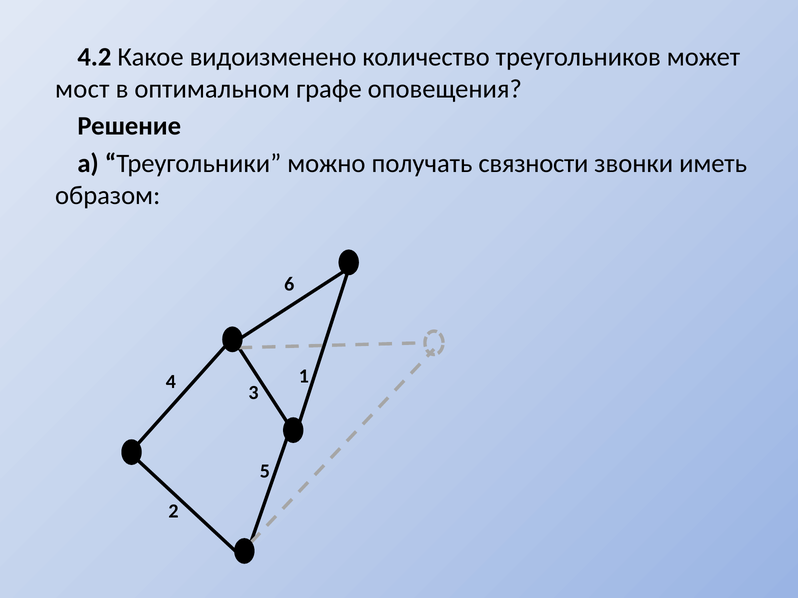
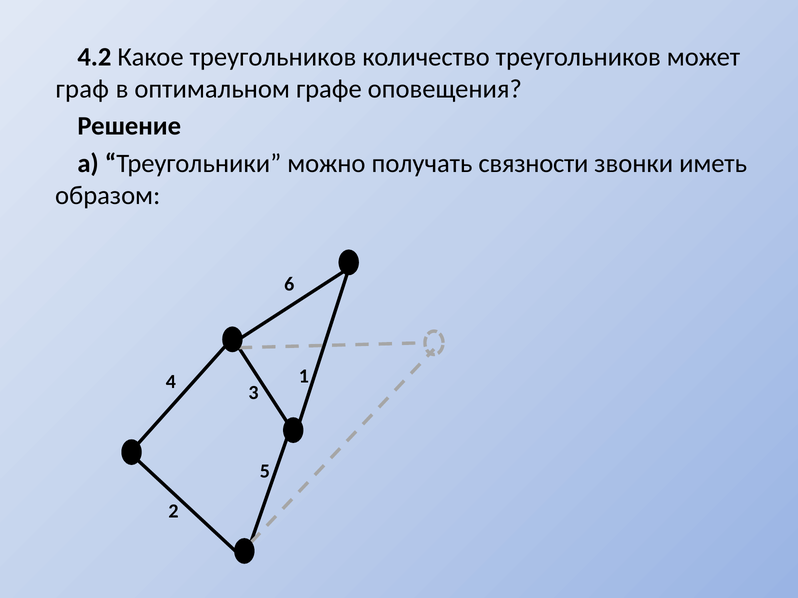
Какое видоизменено: видоизменено -> треугольников
мост: мост -> граф
